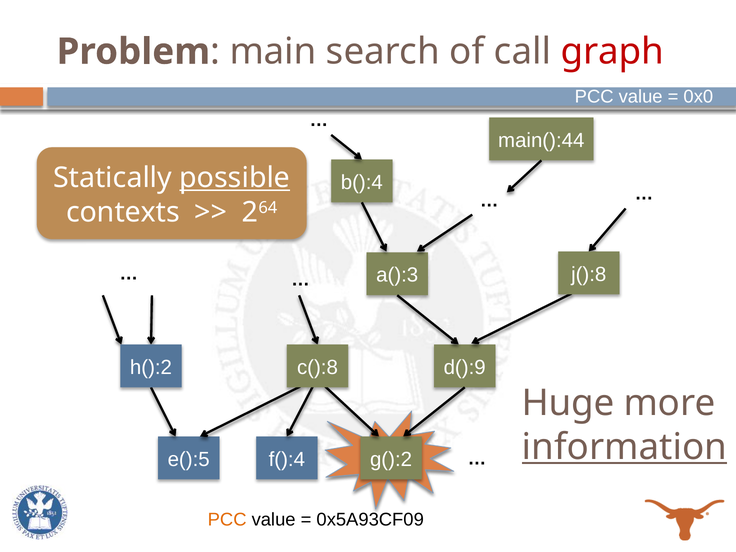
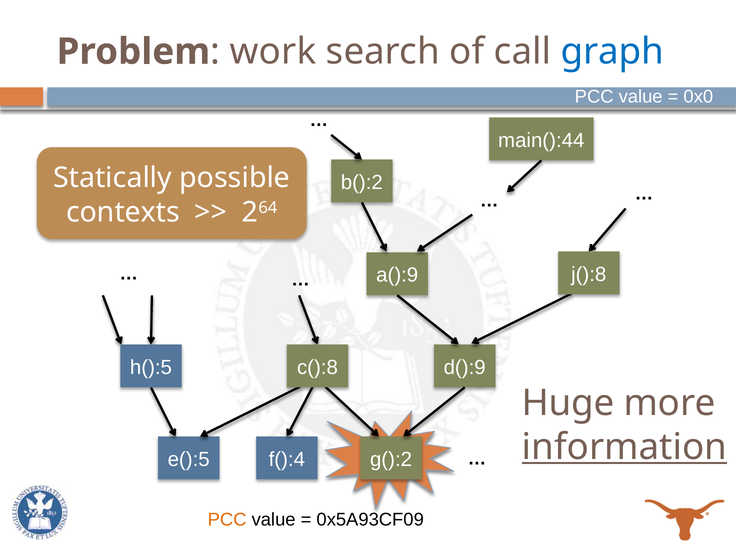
main: main -> work
graph colour: red -> blue
possible underline: present -> none
b():4: b():4 -> b():2
a():3: a():3 -> a():9
h():2: h():2 -> h():5
